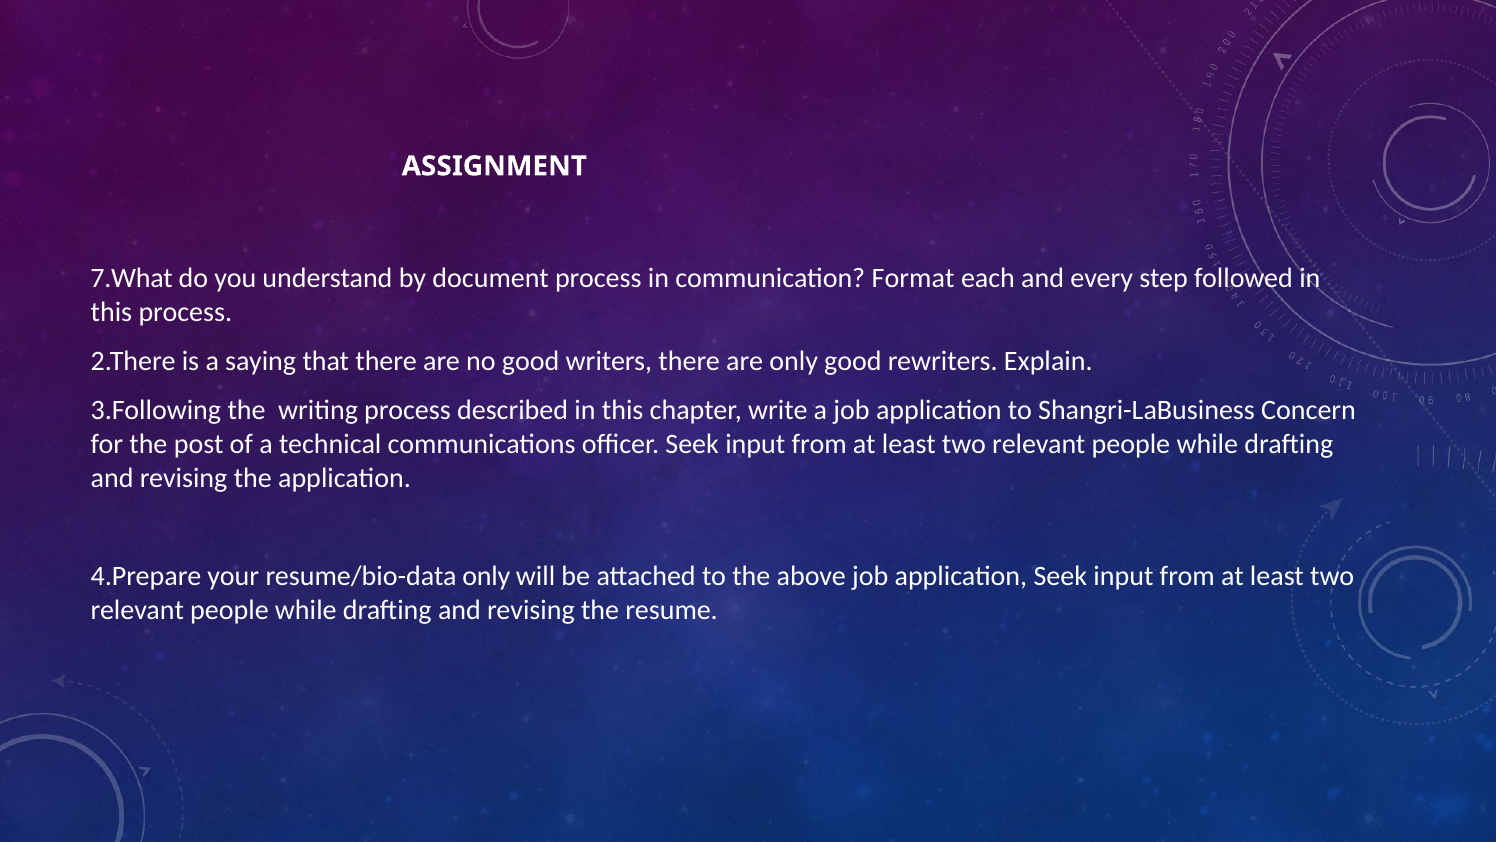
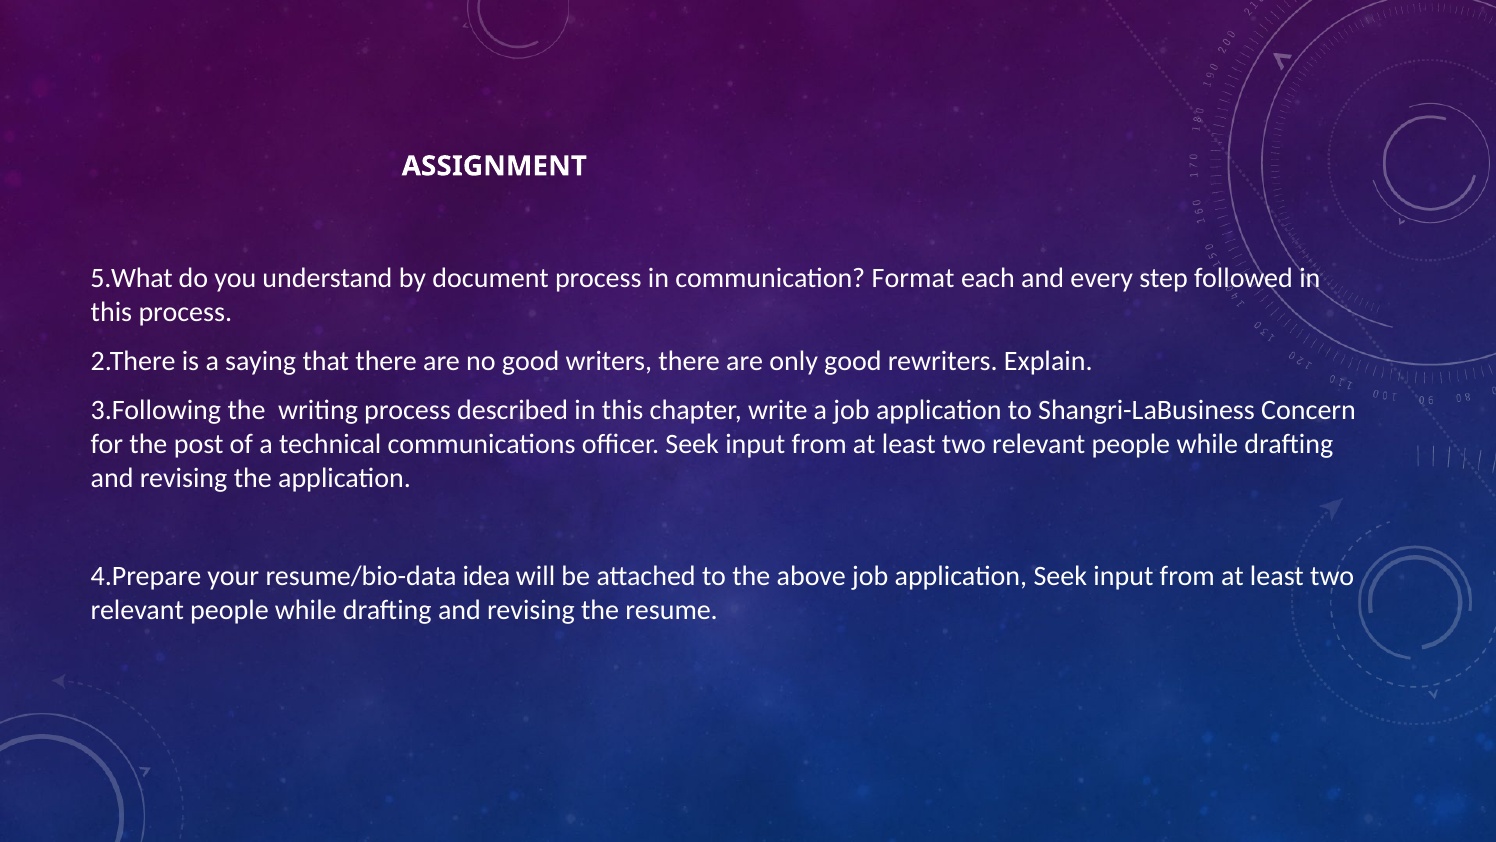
7.What: 7.What -> 5.What
resume/bio-data only: only -> idea
